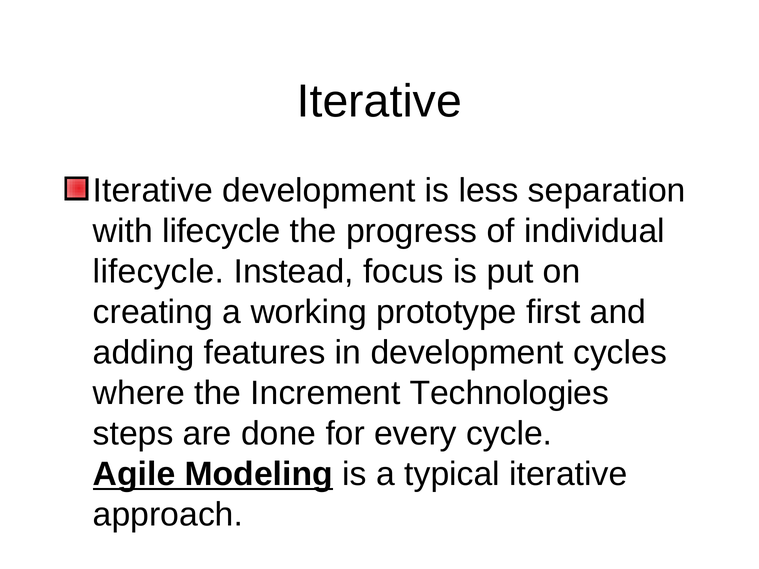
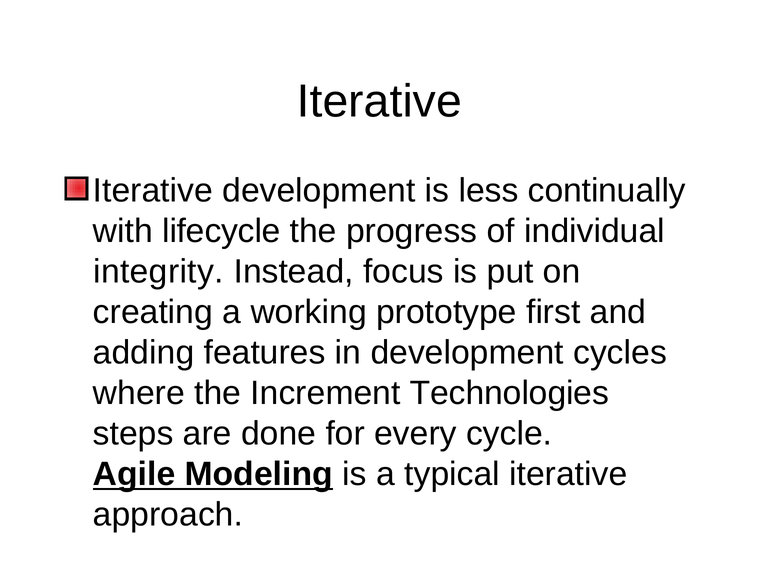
separation: separation -> continually
lifecycle at (158, 272): lifecycle -> integrity
